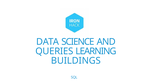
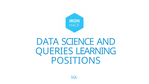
BUILDINGS: BUILDINGS -> POSITIONS
